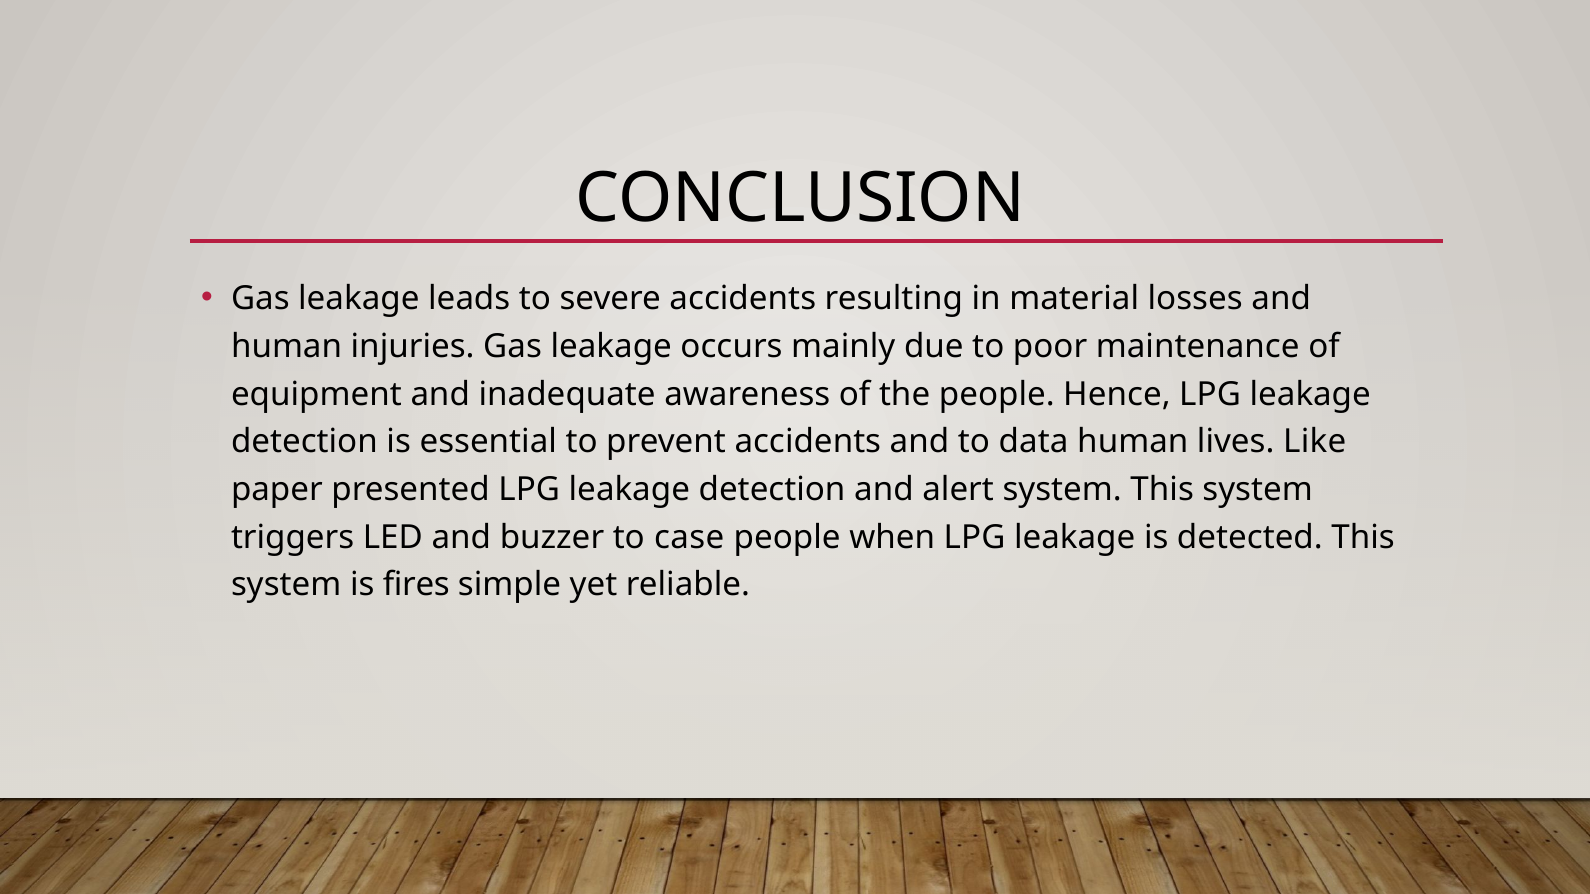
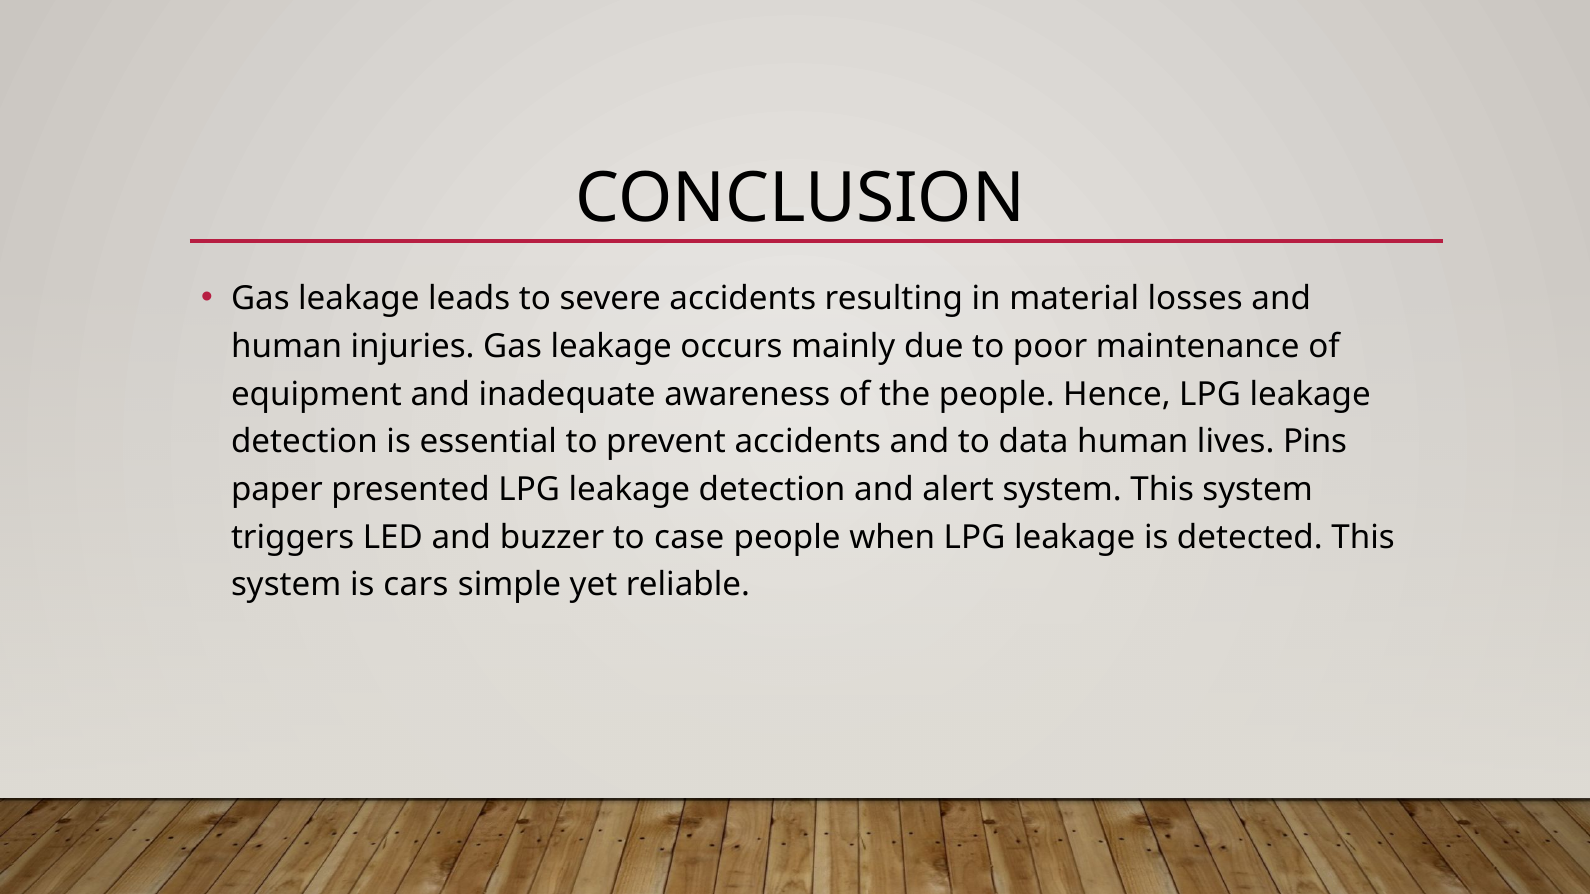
Like: Like -> Pins
fires: fires -> cars
